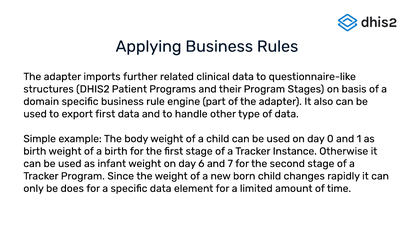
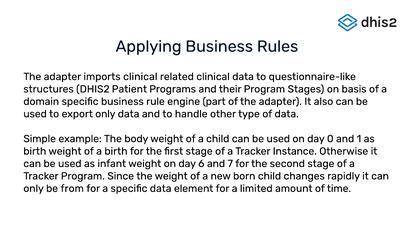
imports further: further -> clinical
export first: first -> only
does: does -> from
